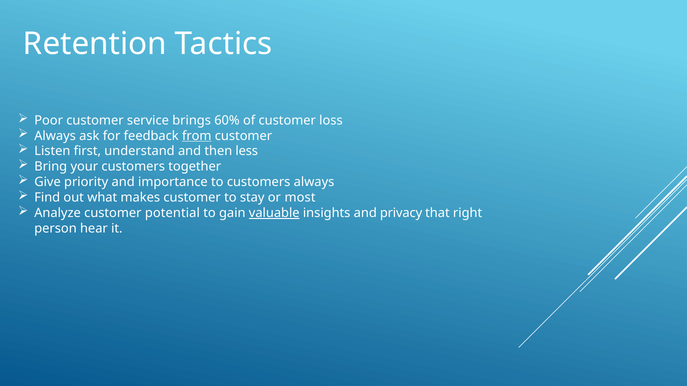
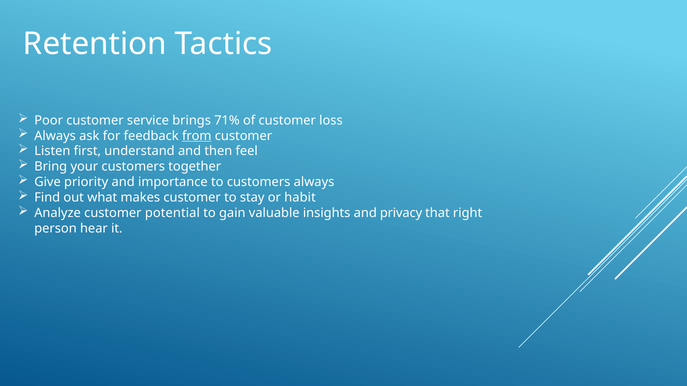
60%: 60% -> 71%
less: less -> feel
most: most -> habit
valuable underline: present -> none
